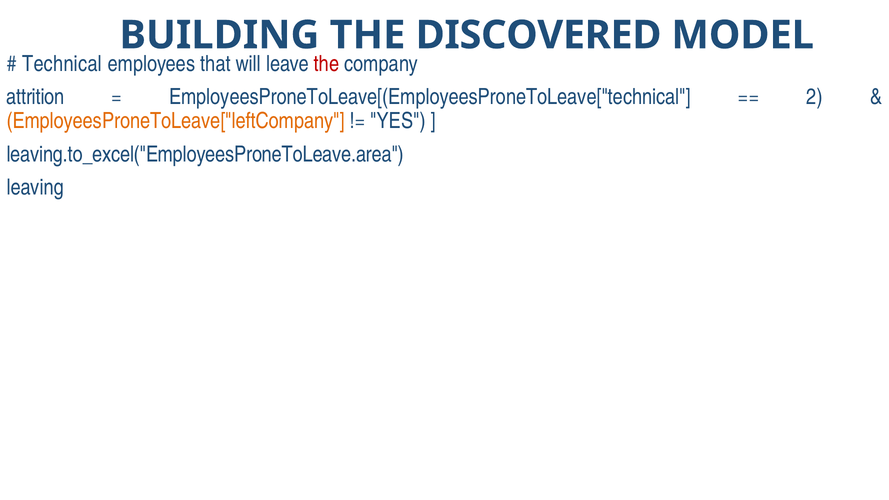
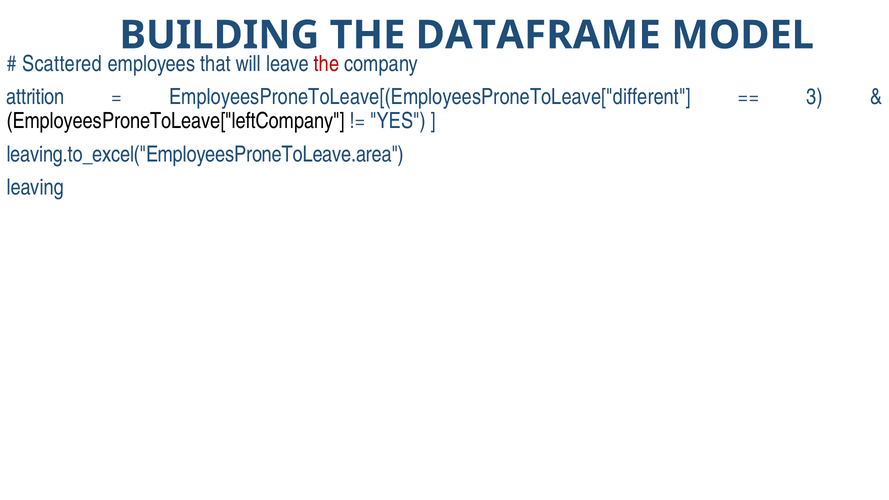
DISCOVERED: DISCOVERED -> DATAFRAME
Technical: Technical -> Scattered
EmployeesProneToLeave[(EmployeesProneToLeave["technical: EmployeesProneToLeave[(EmployeesProneToLeave["technical -> EmployeesProneToLeave[(EmployeesProneToLeave["different
2: 2 -> 3
EmployeesProneToLeave["leftCompany colour: orange -> black
